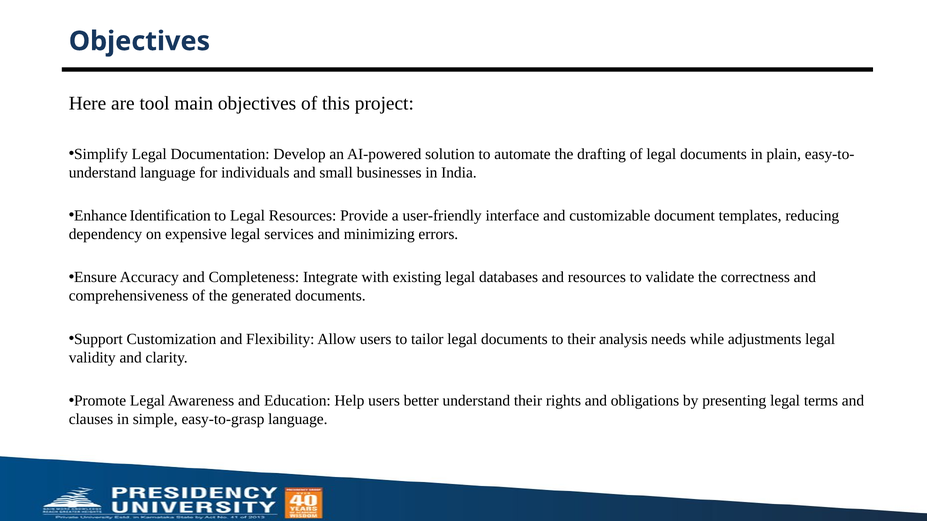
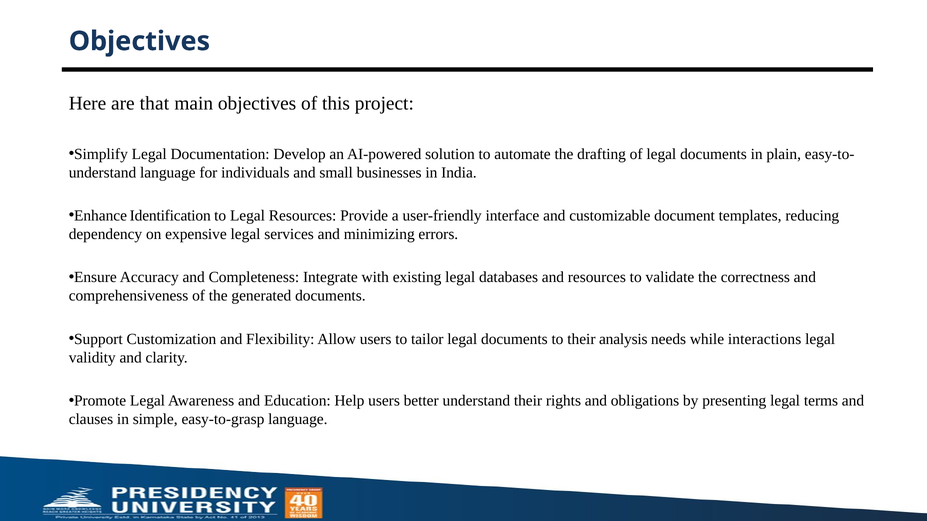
tool: tool -> that
adjustments: adjustments -> interactions
